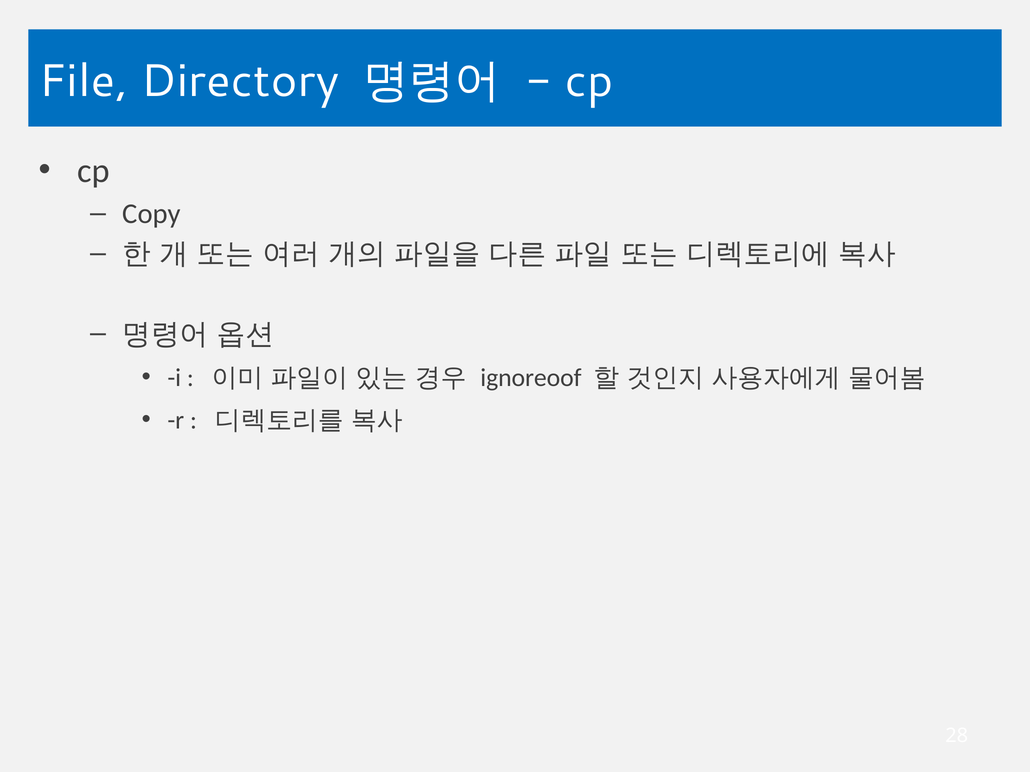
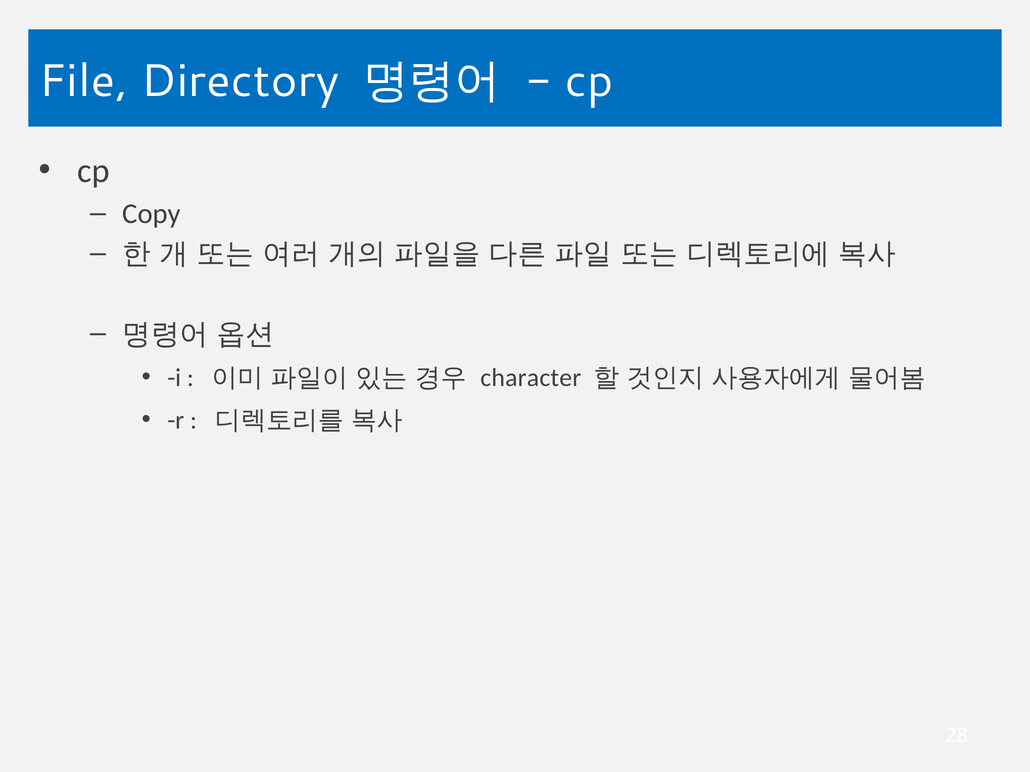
ignoreoof: ignoreoof -> character
